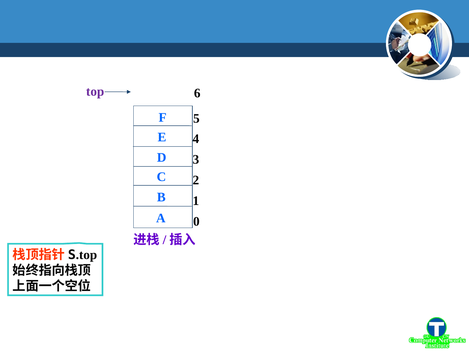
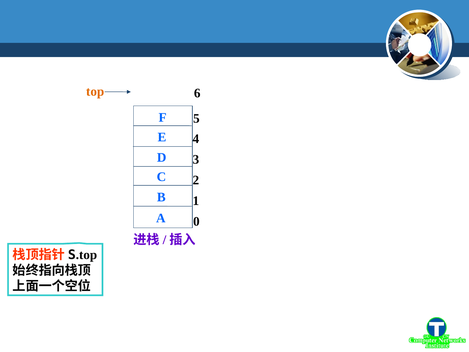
top colour: purple -> orange
